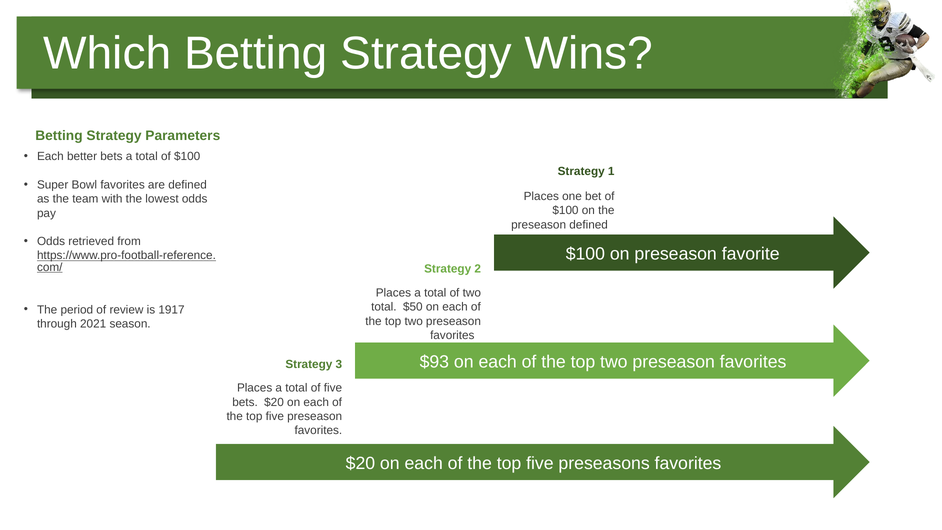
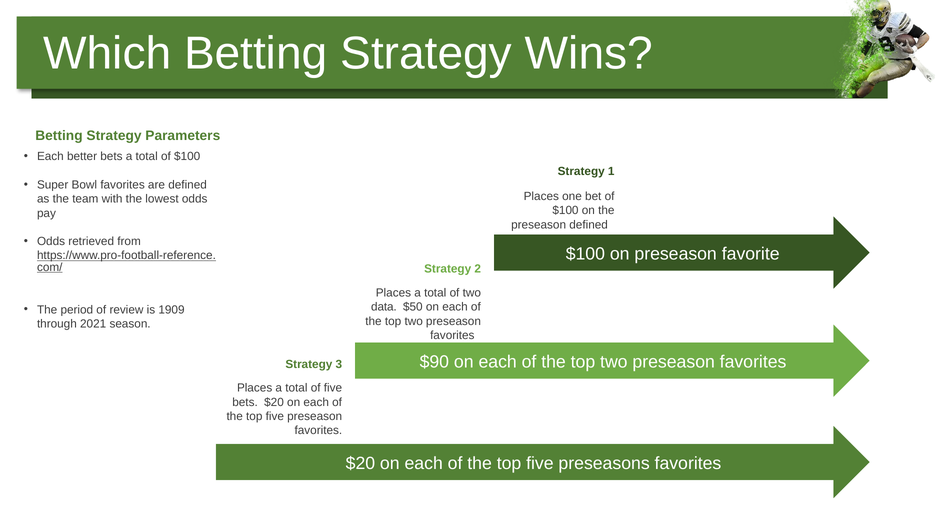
total at (384, 307): total -> data
1917: 1917 -> 1909
$93: $93 -> $90
